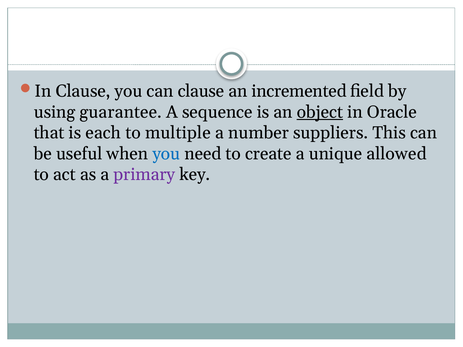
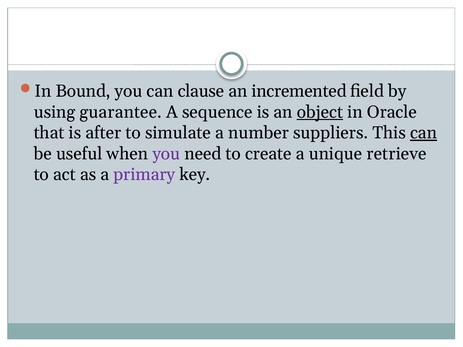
In Clause: Clause -> Bound
each: each -> after
multiple: multiple -> simulate
can at (423, 133) underline: none -> present
you at (166, 154) colour: blue -> purple
allowed: allowed -> retrieve
